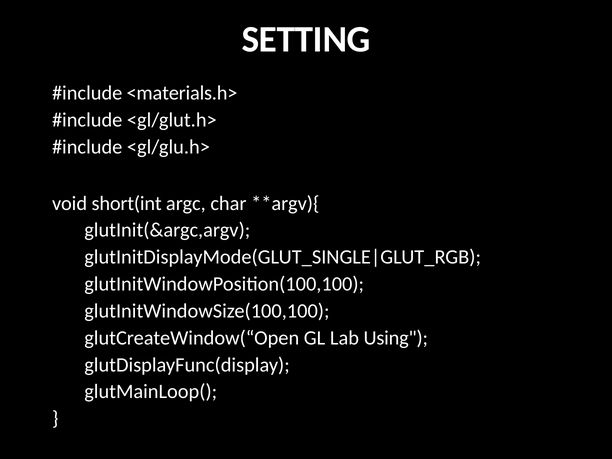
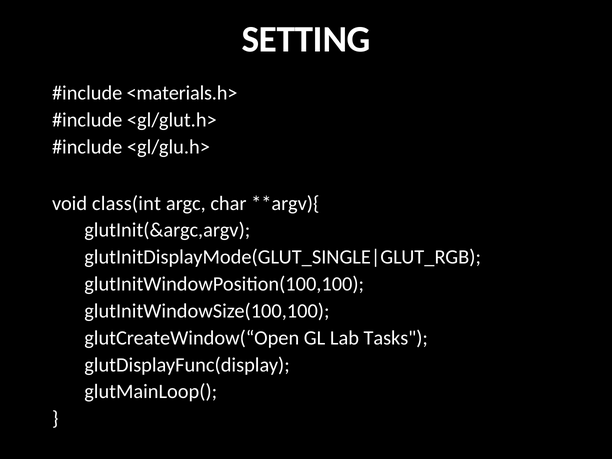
short(int: short(int -> class(int
Using: Using -> Tasks
